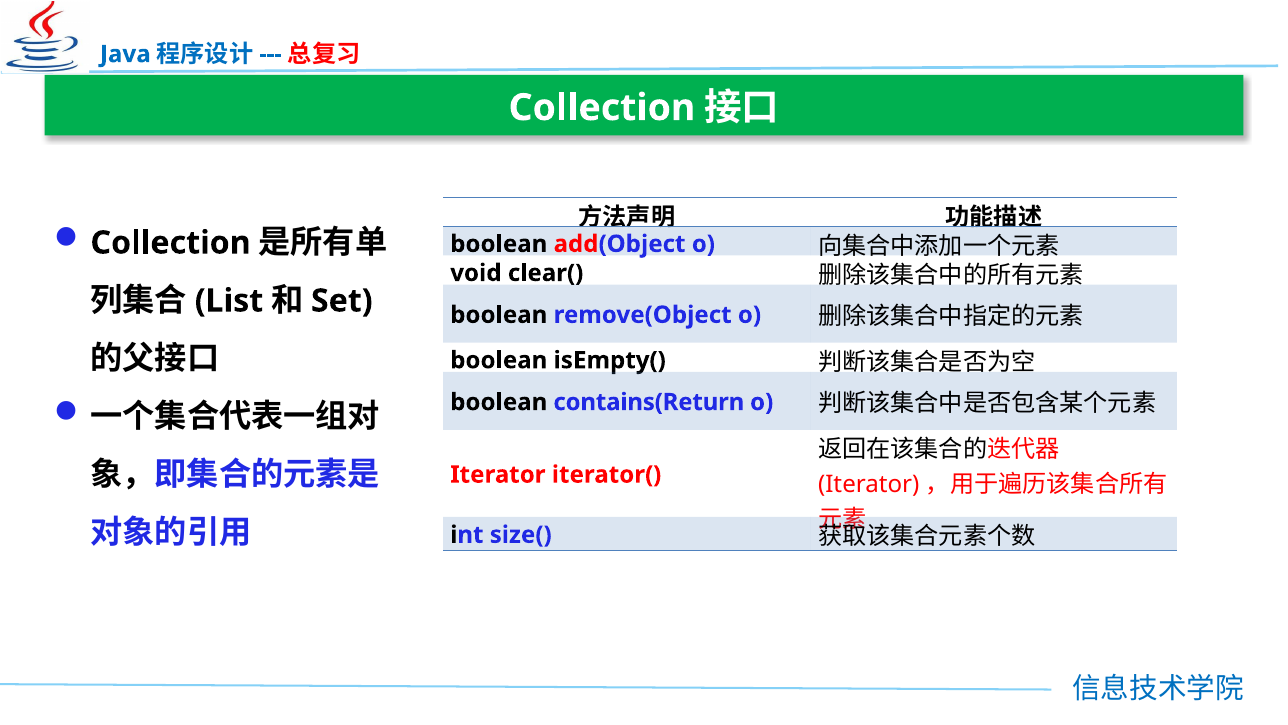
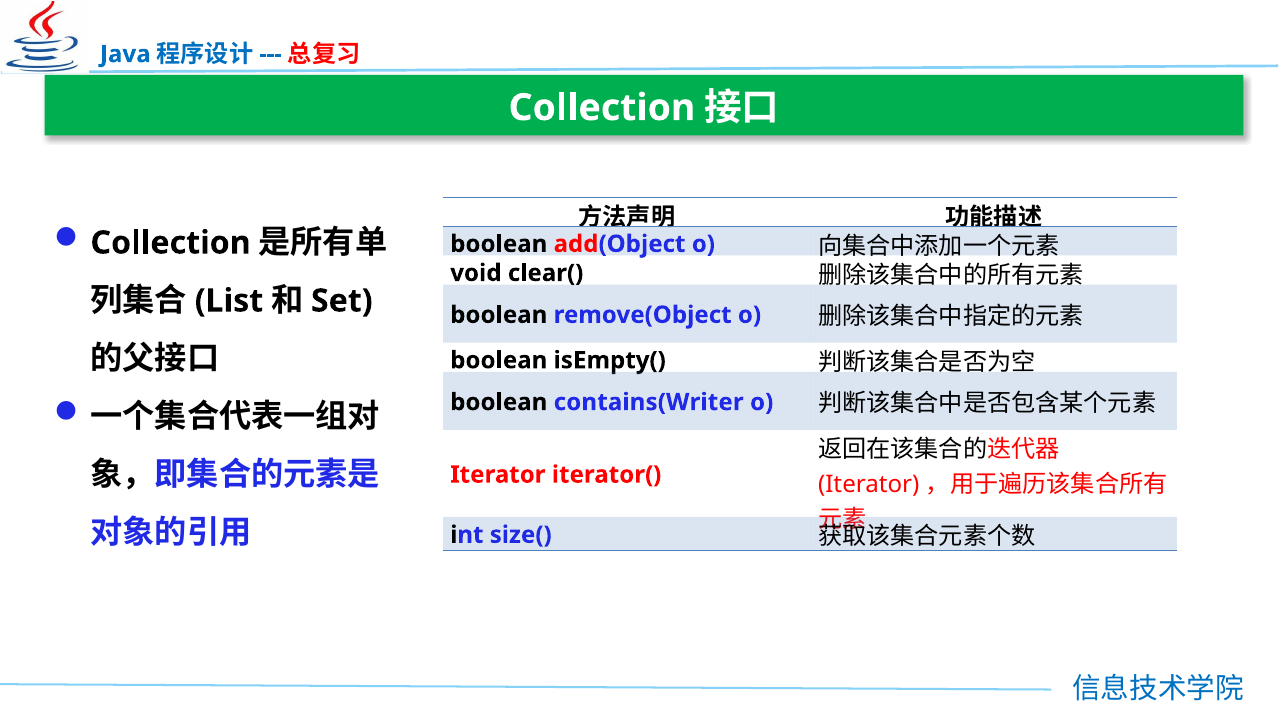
contains(Return: contains(Return -> contains(Writer
